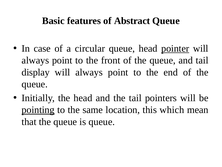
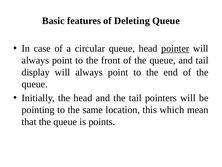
Abstract: Abstract -> Deleting
pointing underline: present -> none
is queue: queue -> points
